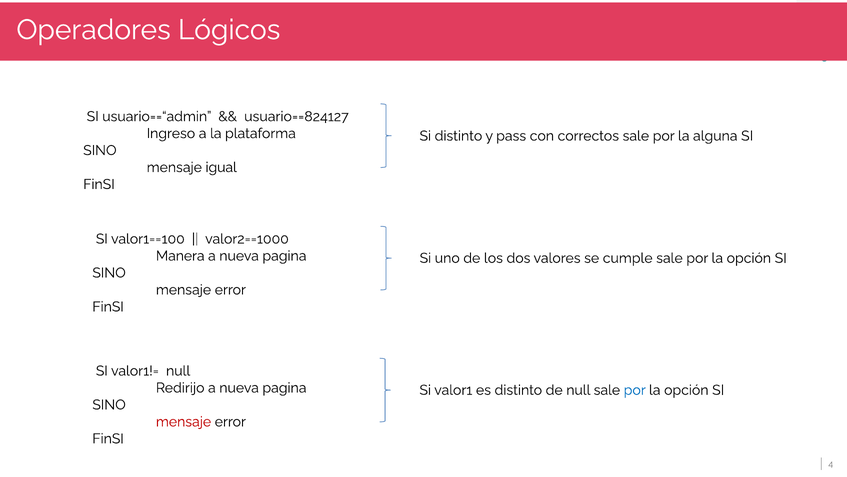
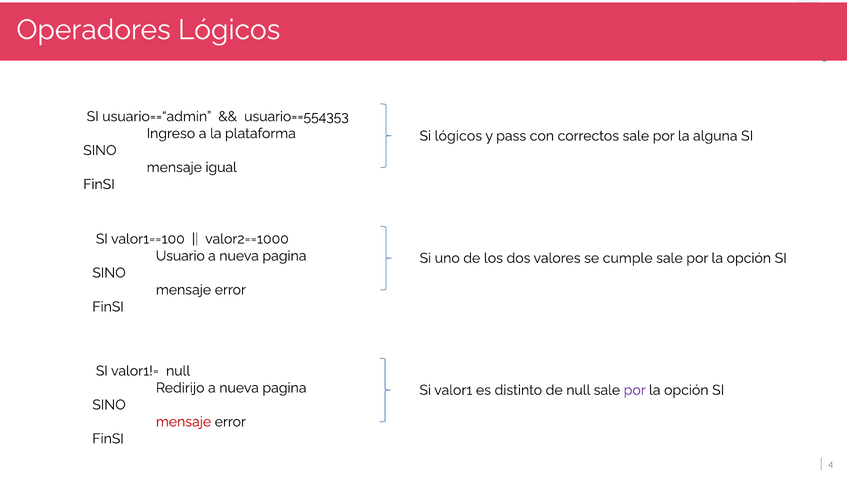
usuario==824127: usuario==824127 -> usuario==554353
Si distinto: distinto -> lógicos
Manera: Manera -> Usuario
por at (635, 390) colour: blue -> purple
